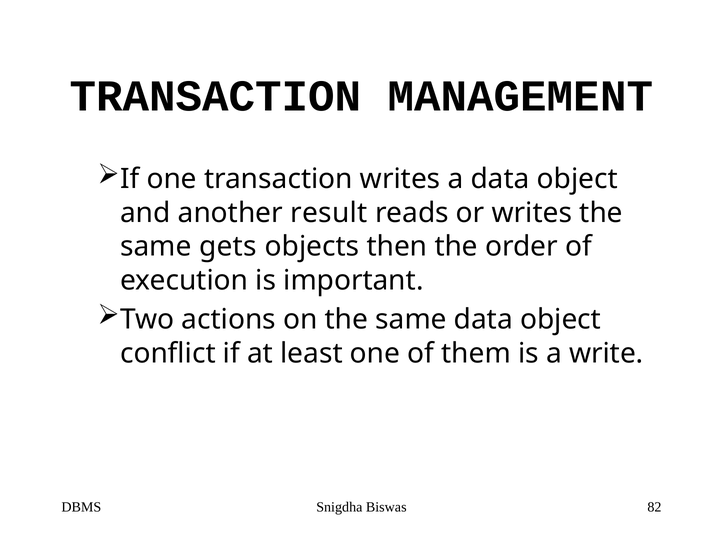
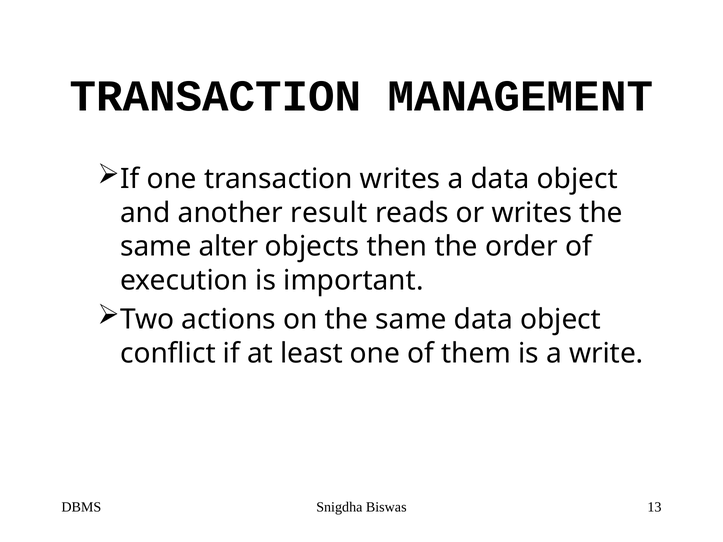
gets: gets -> alter
82: 82 -> 13
